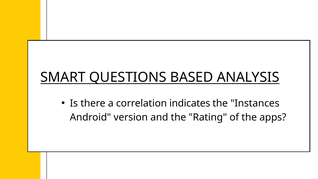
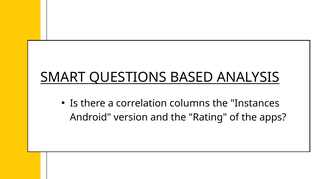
indicates: indicates -> columns
